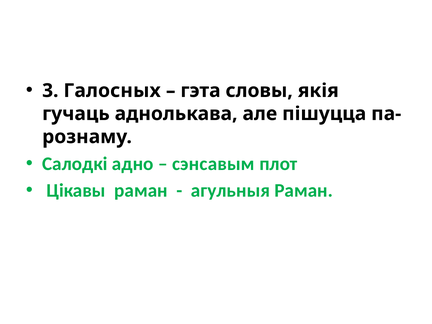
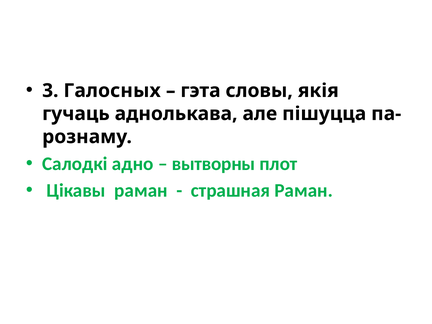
сэнсавым: сэнсавым -> вытворны
агульныя: агульныя -> страшная
